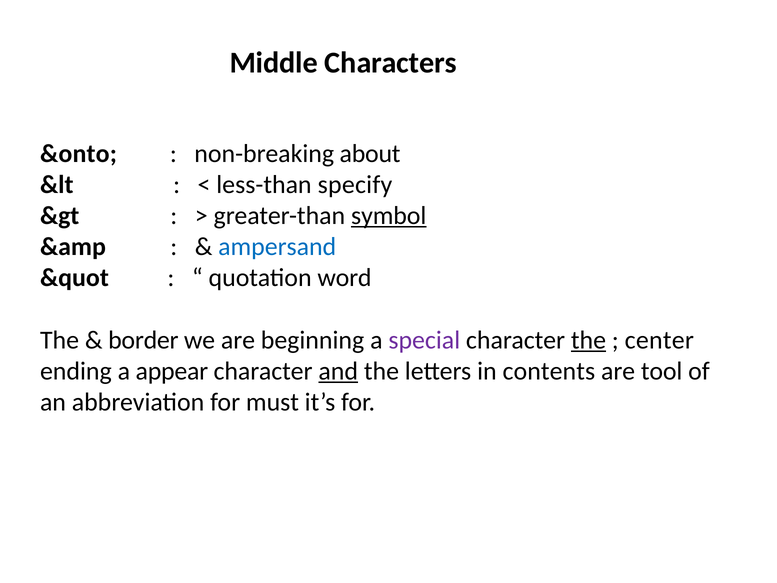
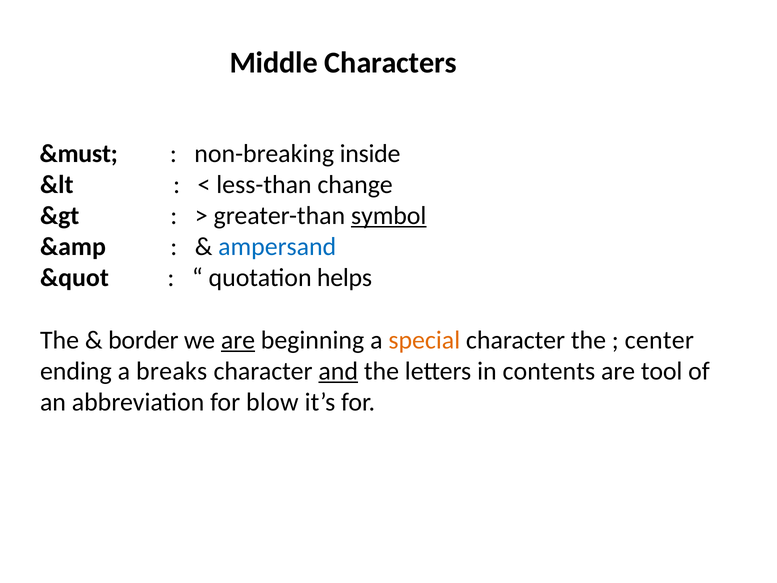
&onto: &onto -> &must
about: about -> inside
specify: specify -> change
word: word -> helps
are at (238, 340) underline: none -> present
special colour: purple -> orange
the at (589, 340) underline: present -> none
appear: appear -> breaks
must: must -> blow
